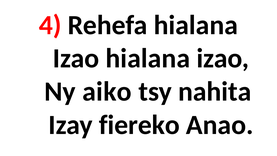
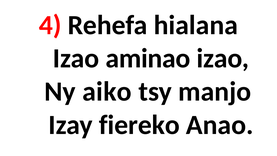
Izao hialana: hialana -> aminao
nahita: nahita -> manjo
